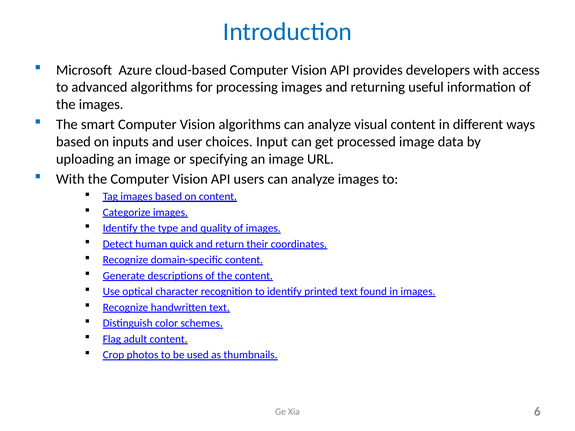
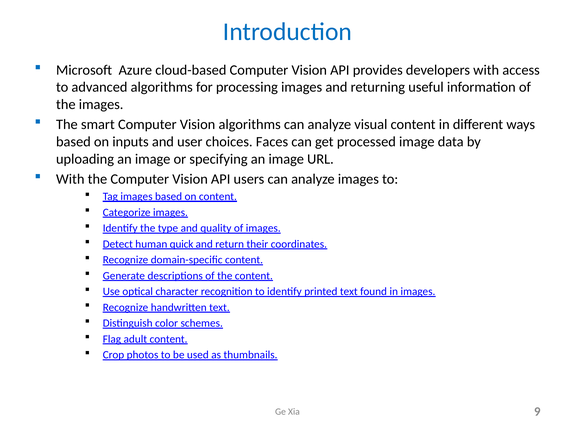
Input: Input -> Faces
6: 6 -> 9
